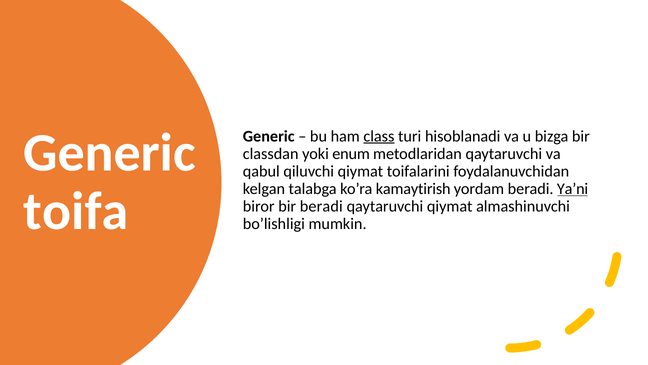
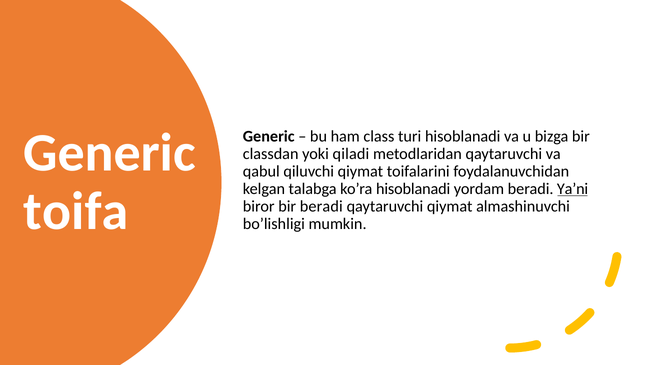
class underline: present -> none
enum: enum -> qiladi
ko’ra kamaytirish: kamaytirish -> hisoblanadi
